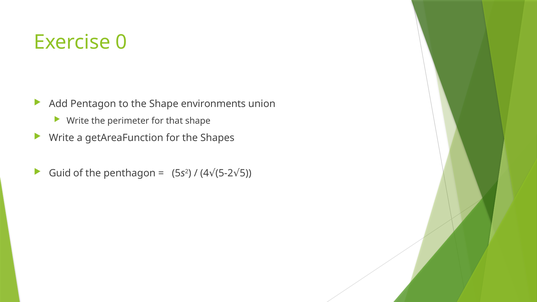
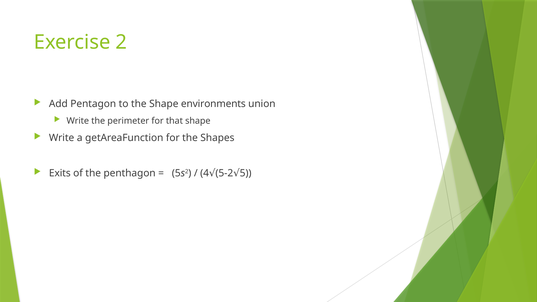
0: 0 -> 2
Guid: Guid -> Exits
